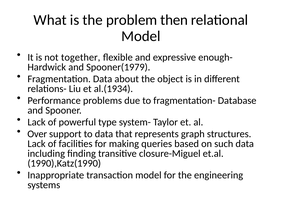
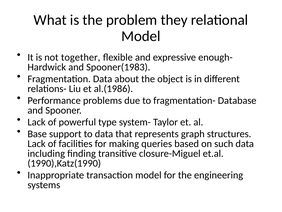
then: then -> they
Spooner(1979: Spooner(1979 -> Spooner(1983
al.(1934: al.(1934 -> al.(1986
Over: Over -> Base
